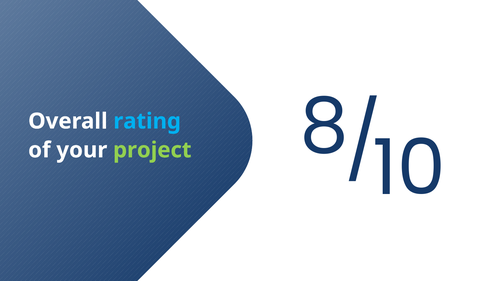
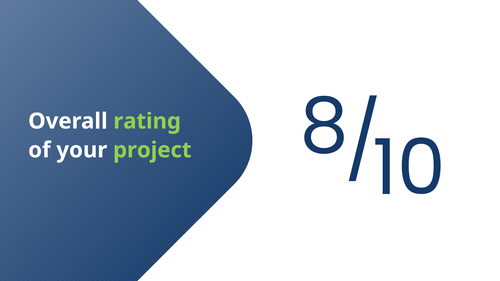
rating colour: light blue -> light green
